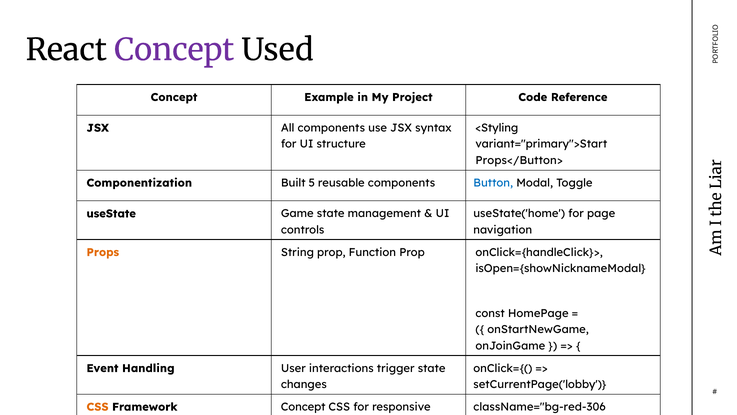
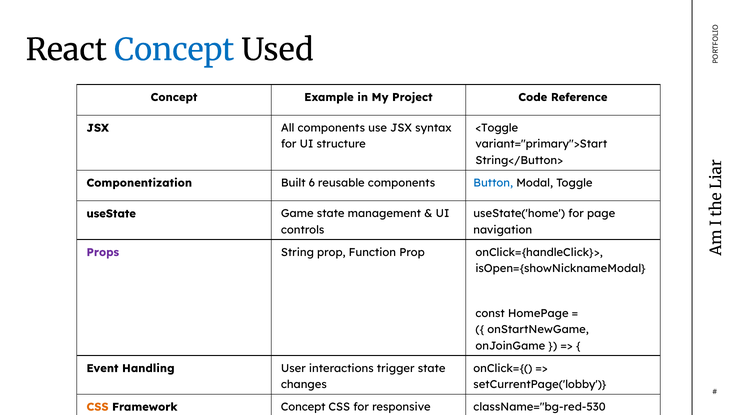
Concept at (174, 50) colour: purple -> blue
<Styling: <Styling -> <Toggle
Props</Button>: Props</Button> -> String</Button>
5: 5 -> 6
Props colour: orange -> purple
className="bg-red-306: className="bg-red-306 -> className="bg-red-530
